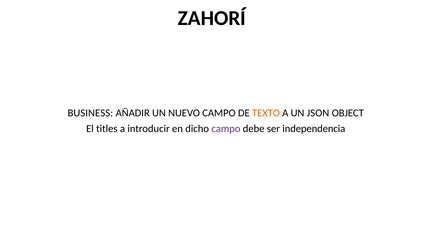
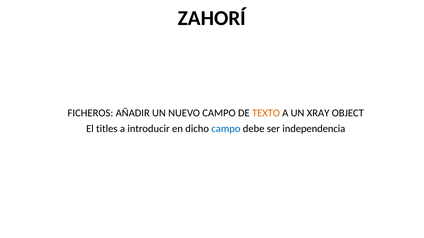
BUSINESS: BUSINESS -> FICHEROS
JSON: JSON -> XRAY
campo at (226, 129) colour: purple -> blue
